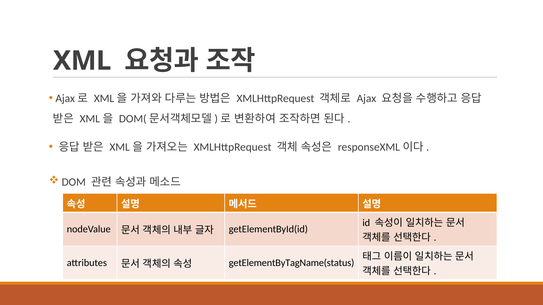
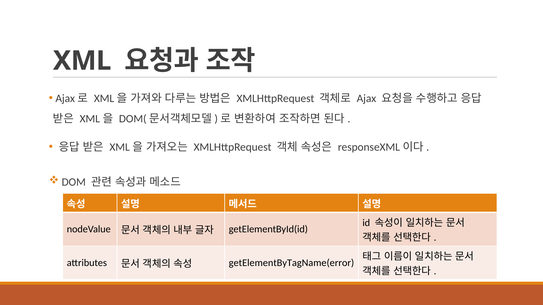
getElementByTagName(status: getElementByTagName(status -> getElementByTagName(error
